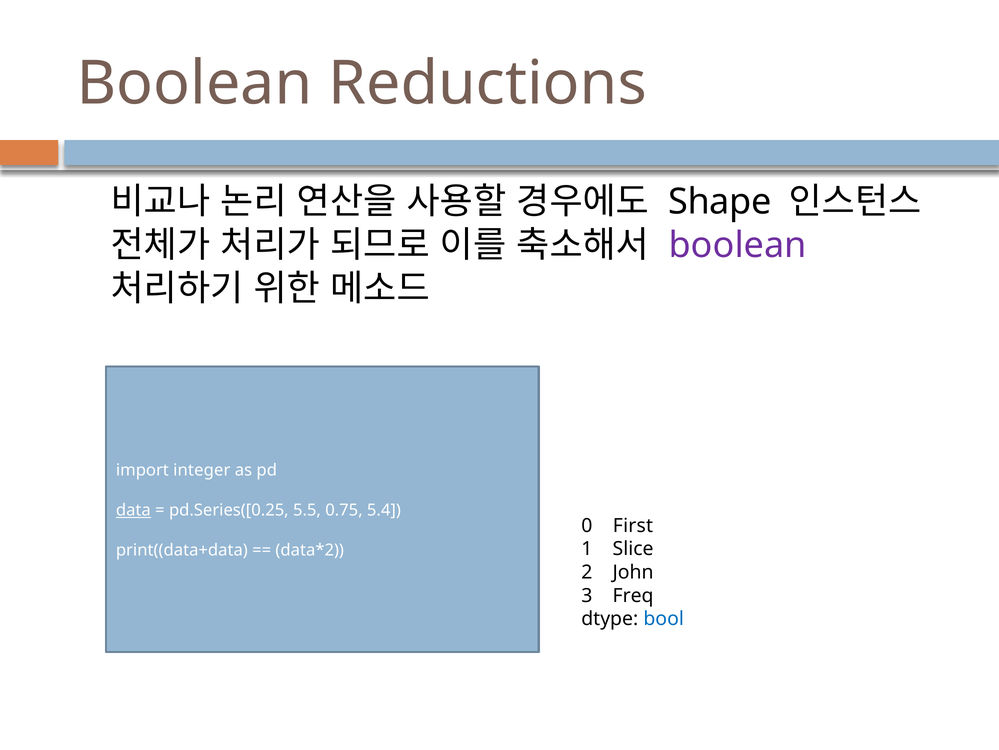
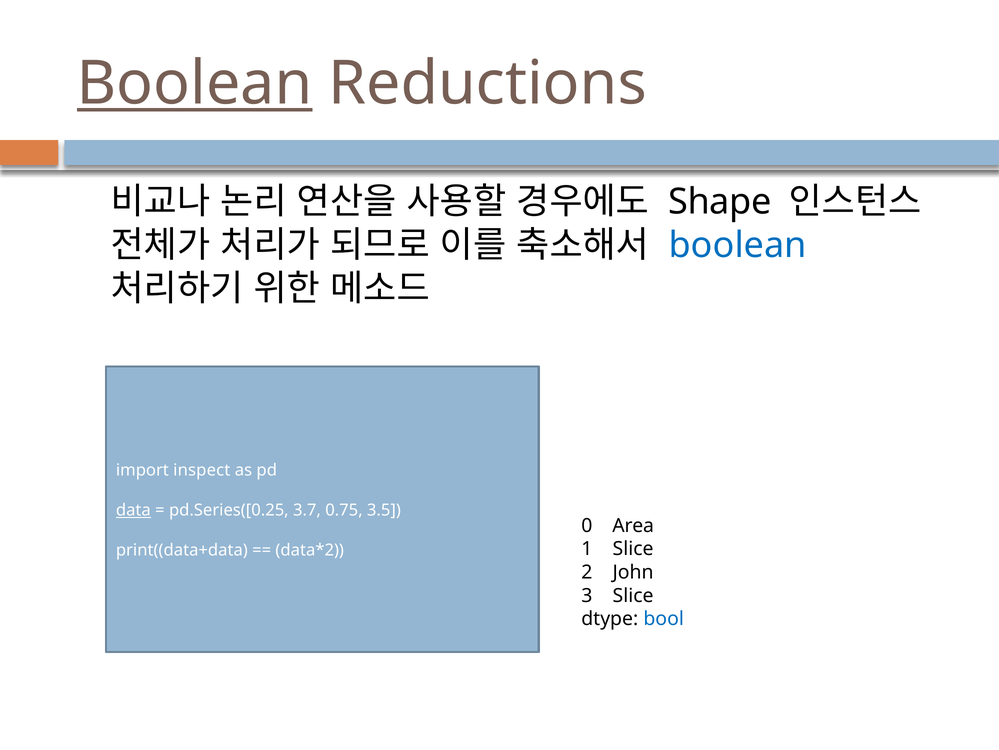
Boolean at (195, 83) underline: none -> present
boolean at (738, 245) colour: purple -> blue
integer: integer -> inspect
5.5: 5.5 -> 3.7
5.4: 5.4 -> 3.5
First: First -> Area
3 Freq: Freq -> Slice
